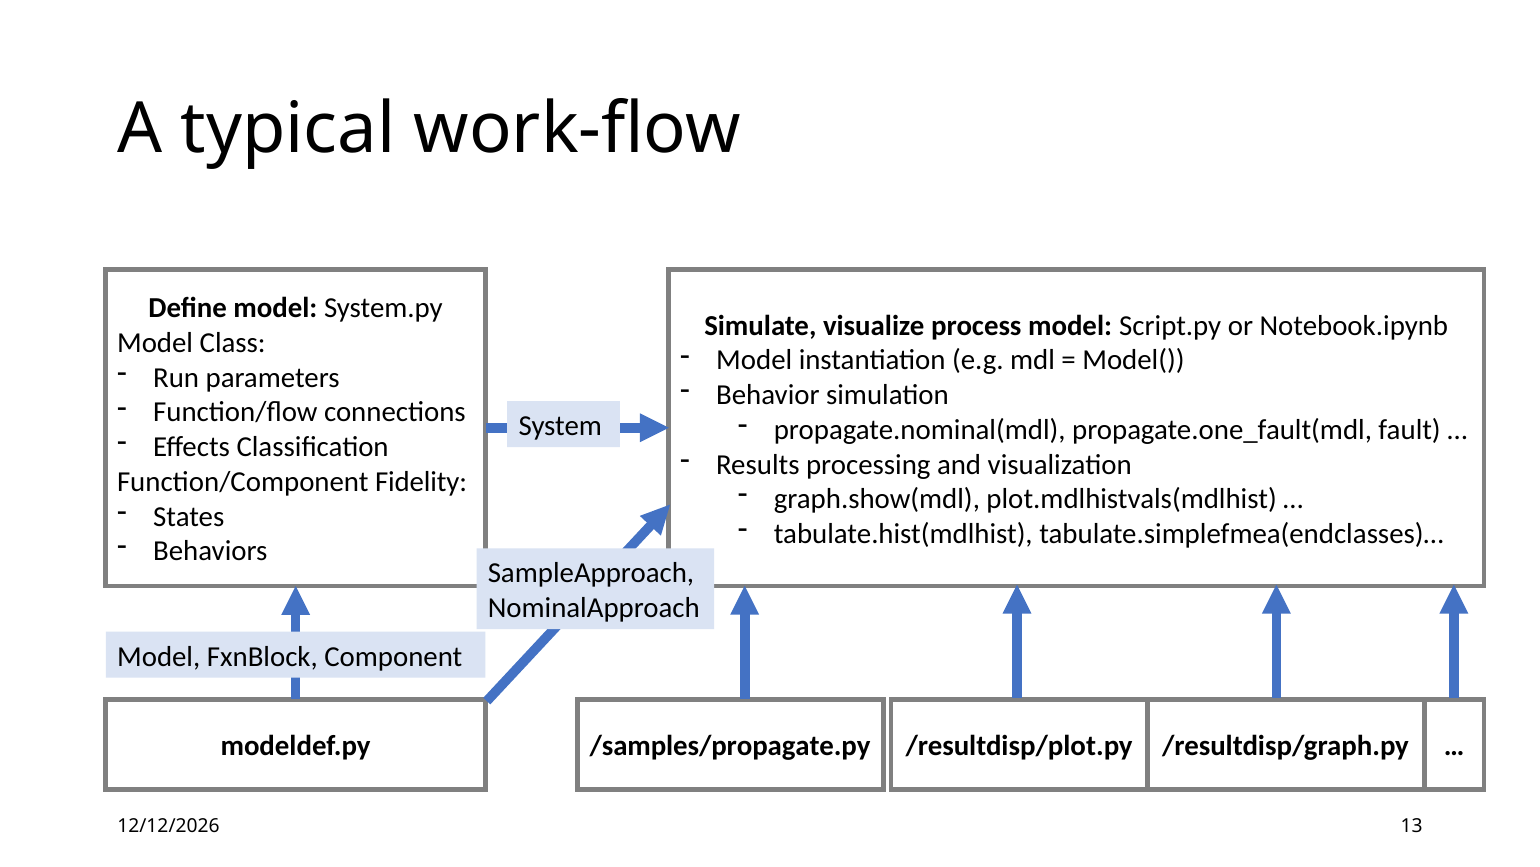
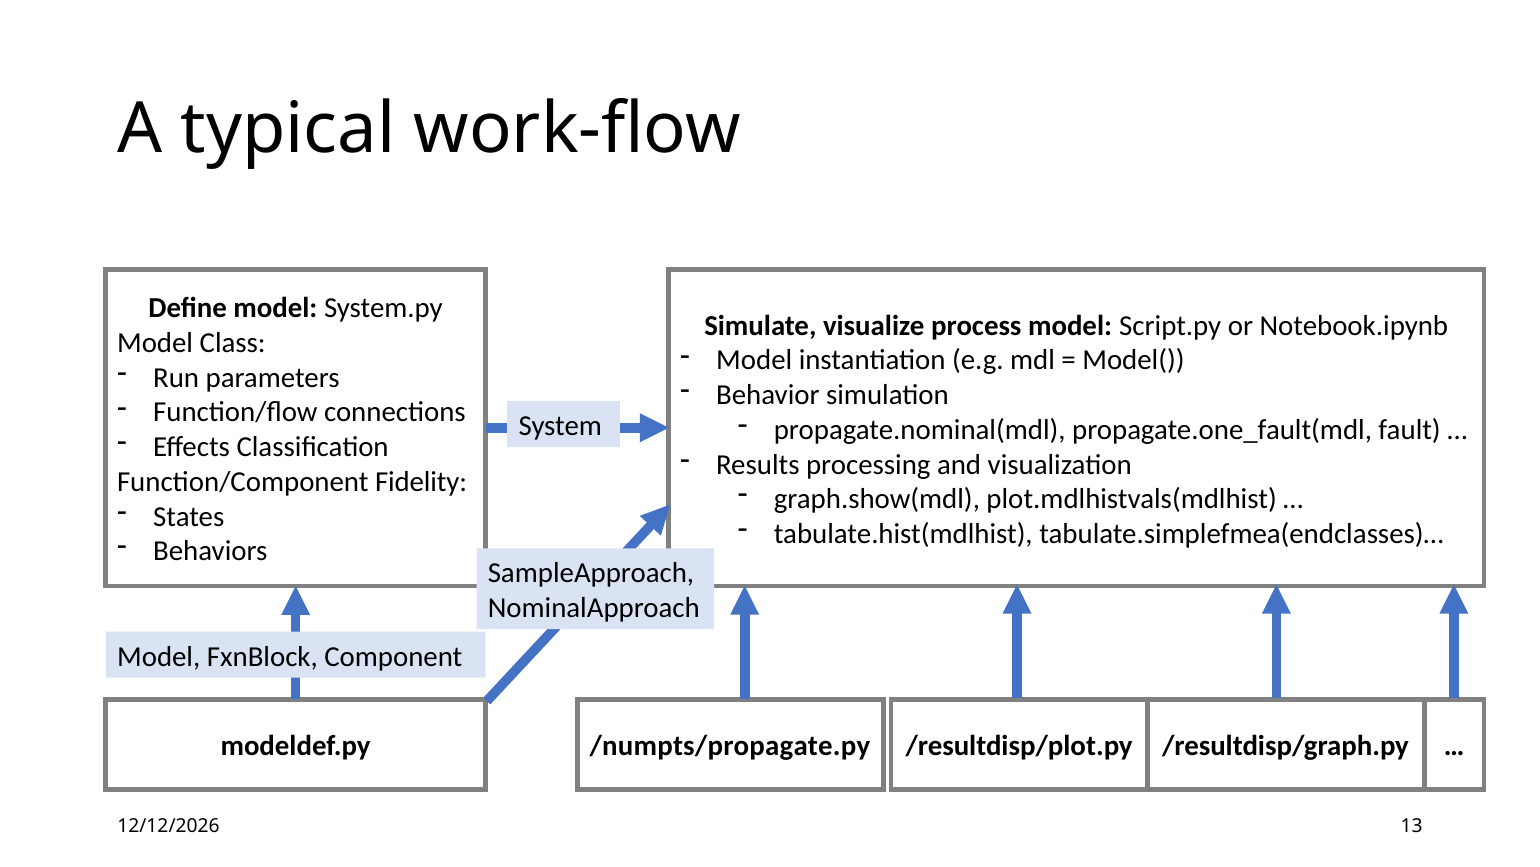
/samples/propagate.py: /samples/propagate.py -> /numpts/propagate.py
